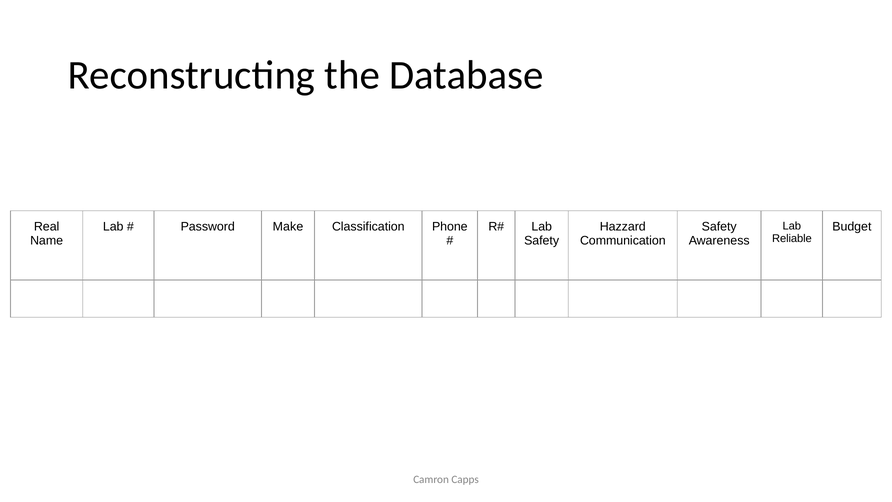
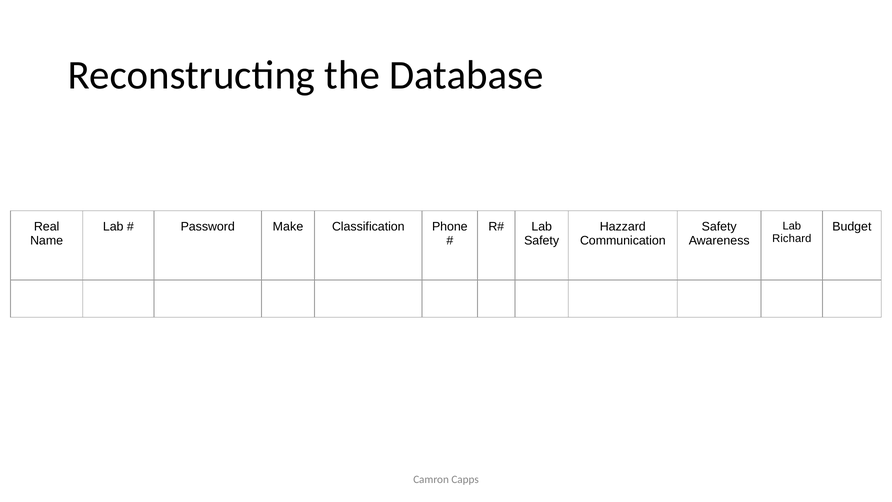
Reliable: Reliable -> Richard
